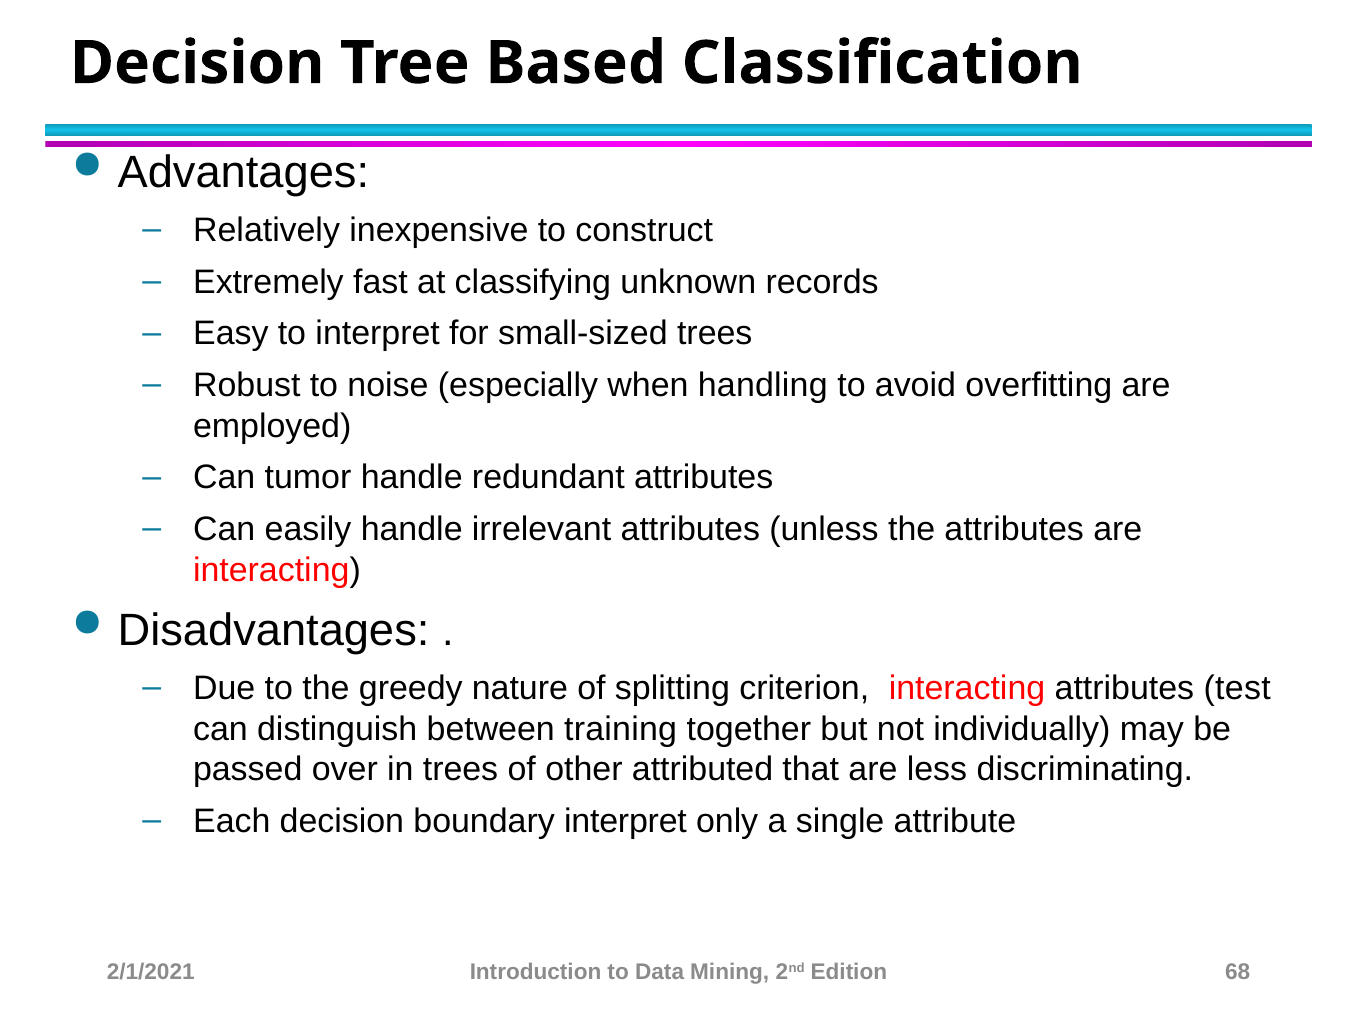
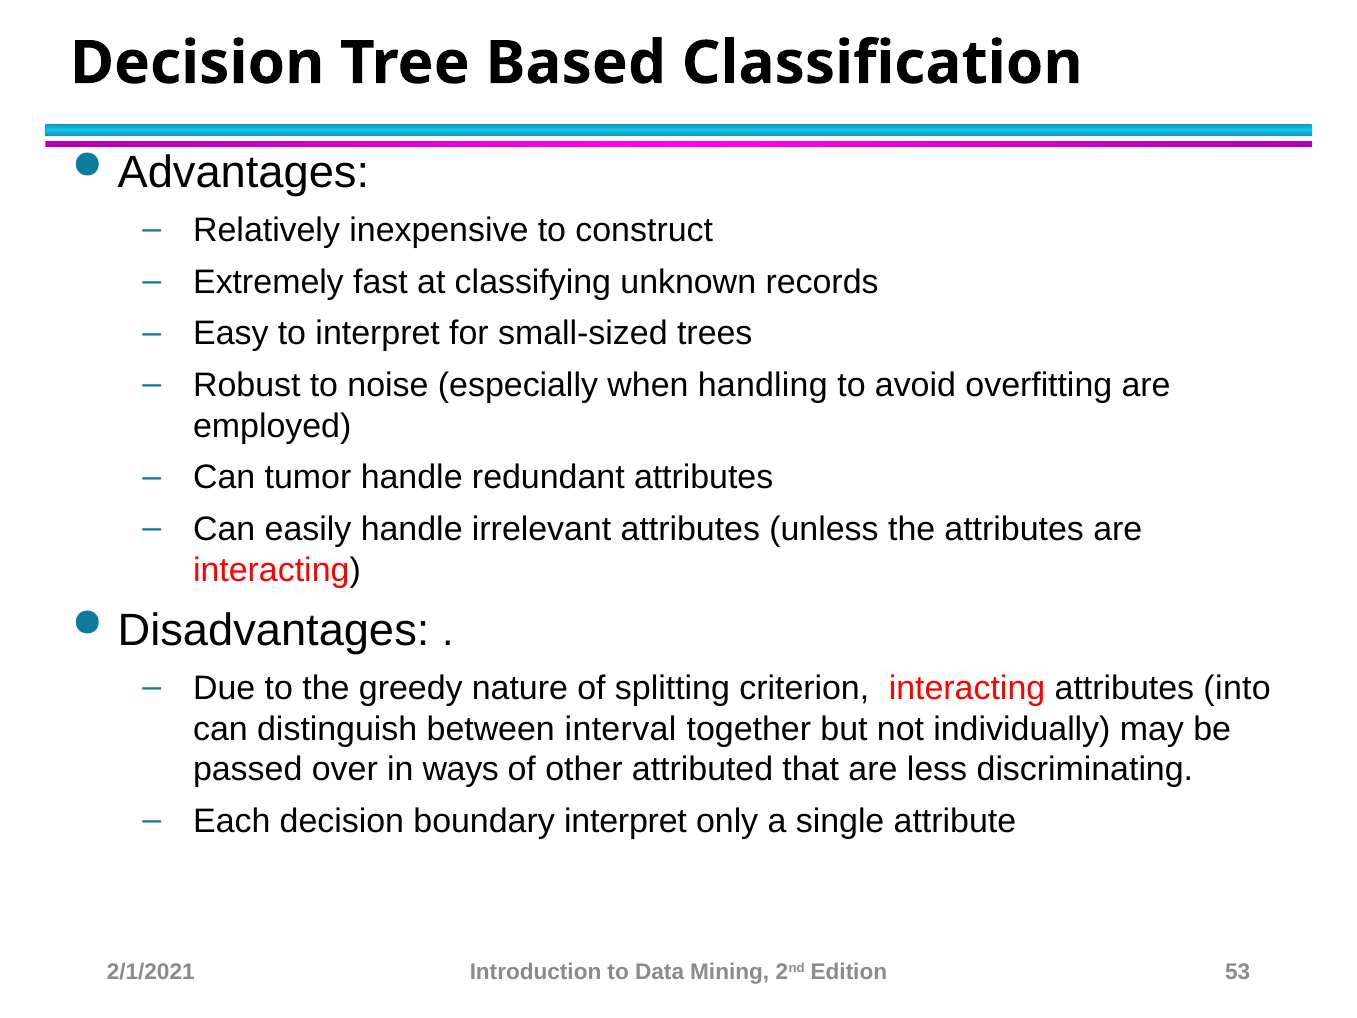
test: test -> into
training: training -> interval
in trees: trees -> ways
68: 68 -> 53
